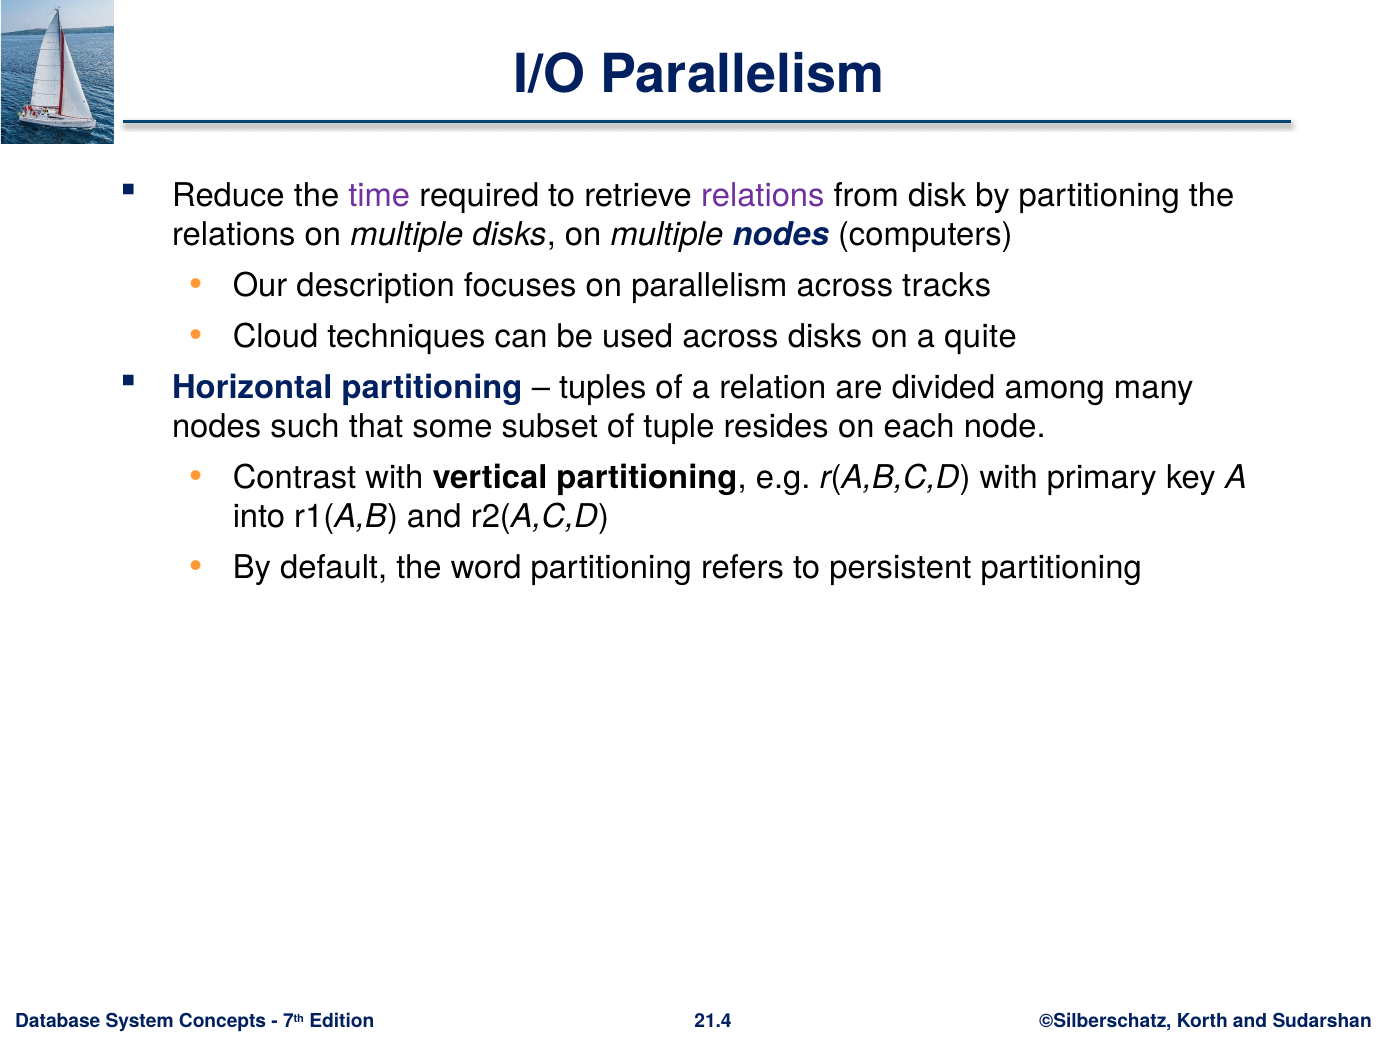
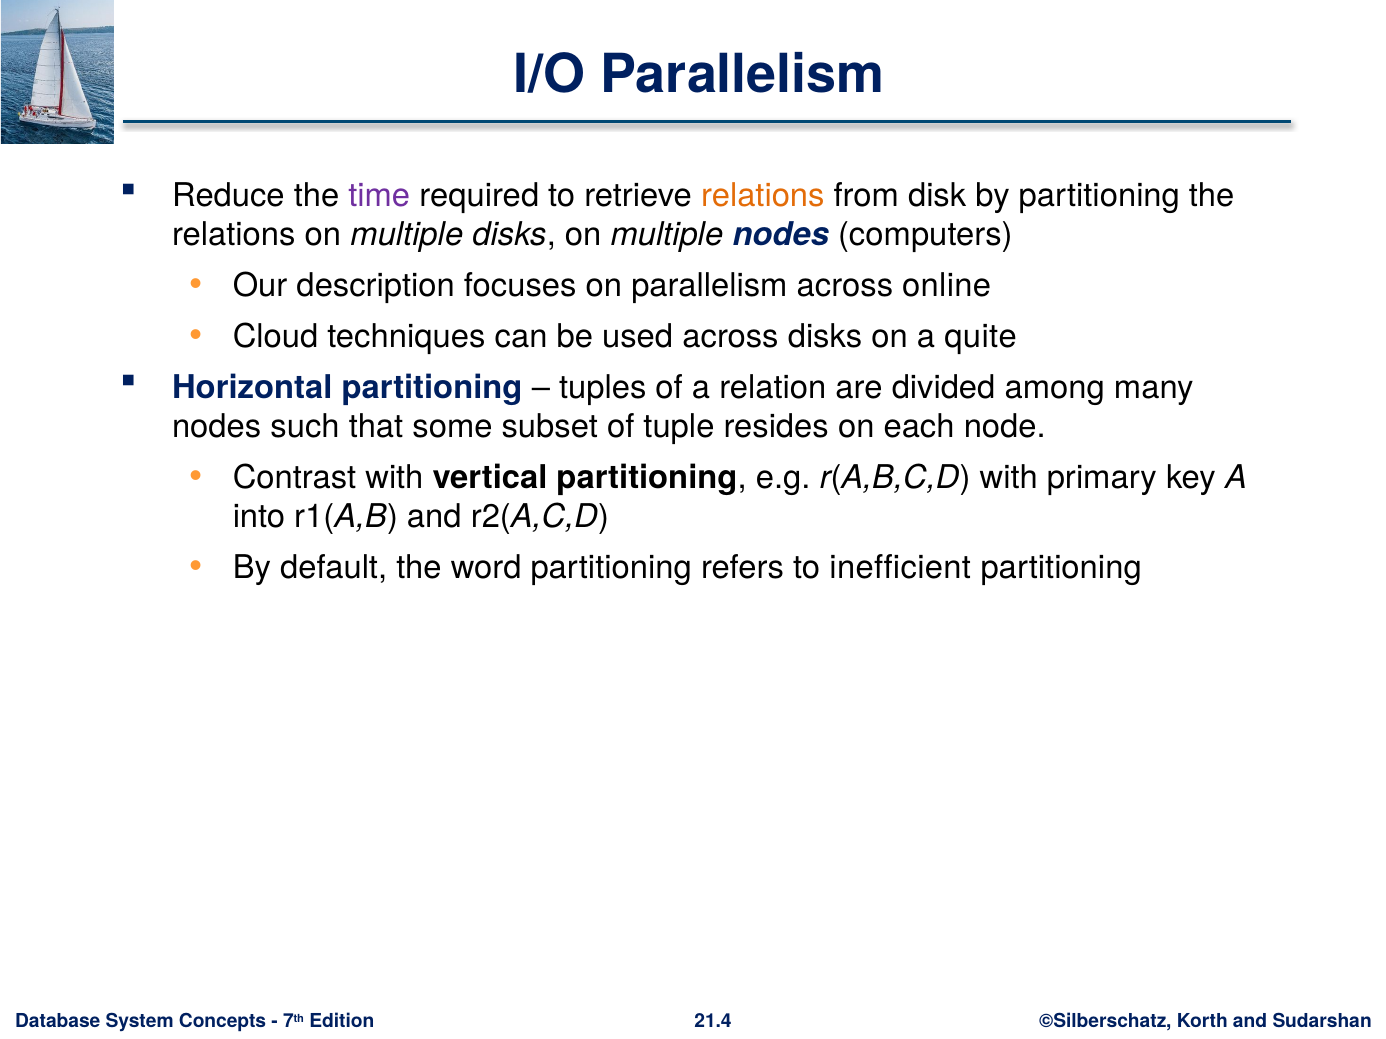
relations at (763, 196) colour: purple -> orange
tracks: tracks -> online
persistent: persistent -> inefficient
